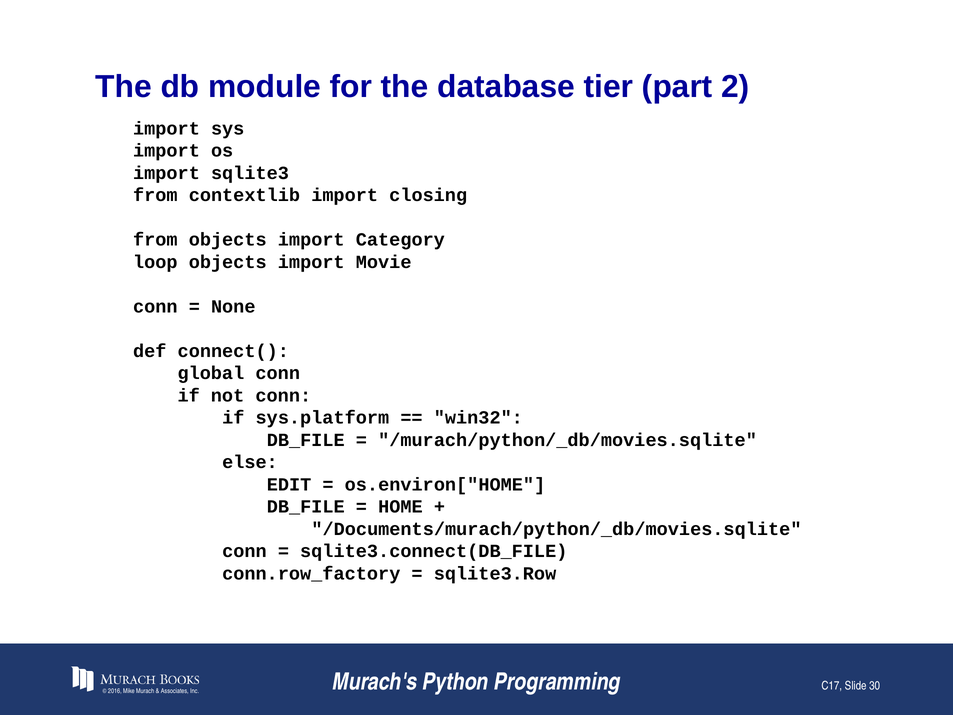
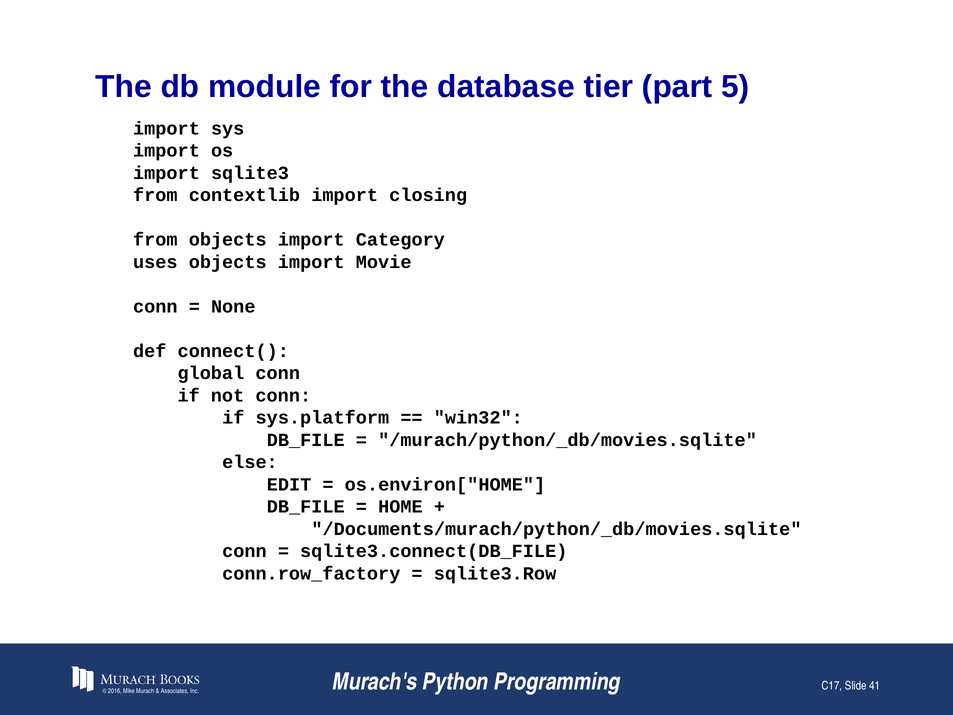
2: 2 -> 5
loop: loop -> uses
30: 30 -> 41
